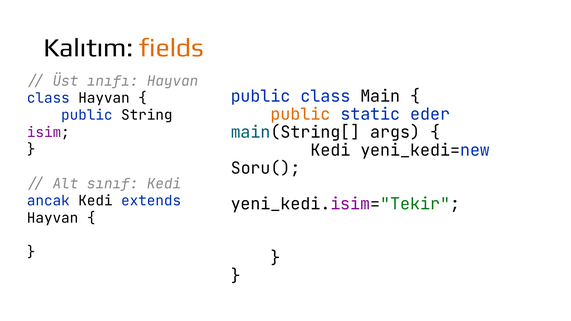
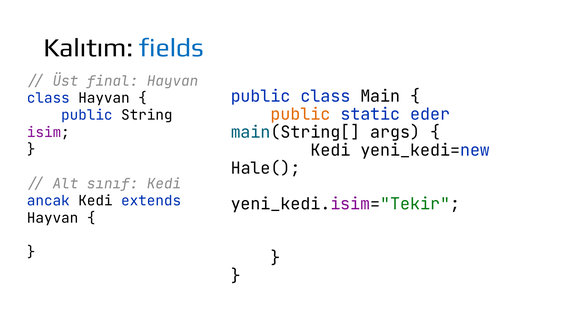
fields colour: orange -> blue
ınıfı: ınıfı -> final
Soru(: Soru( -> Hale(
